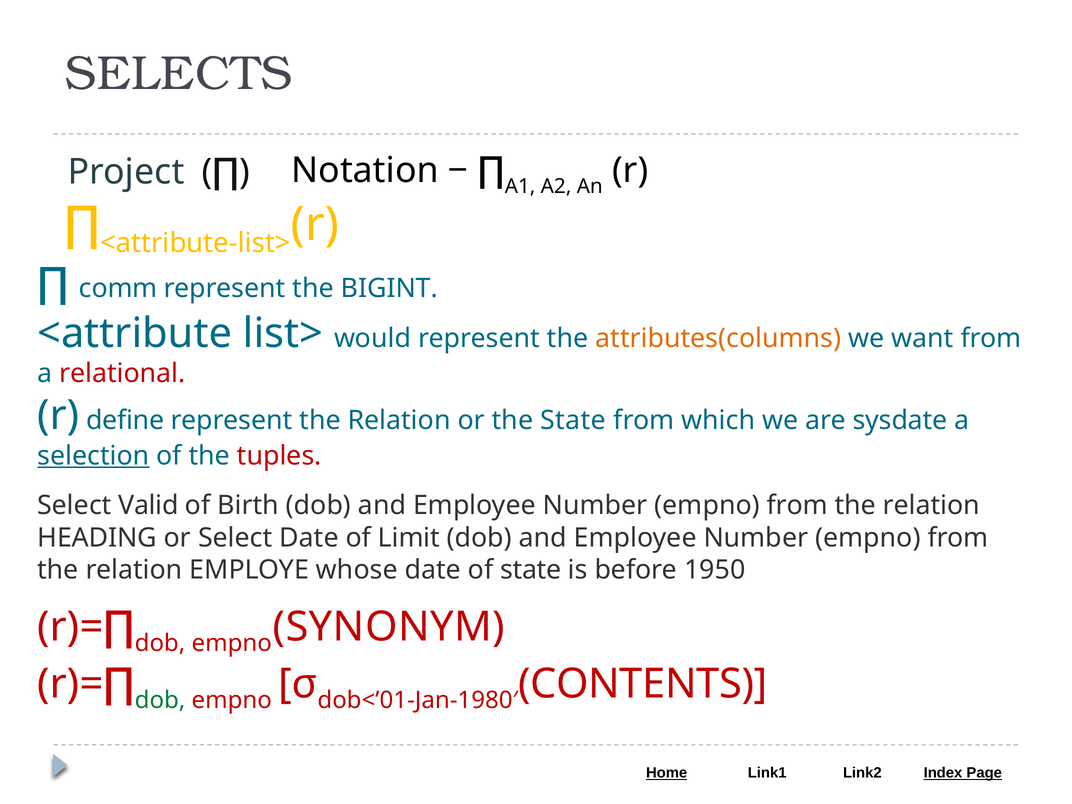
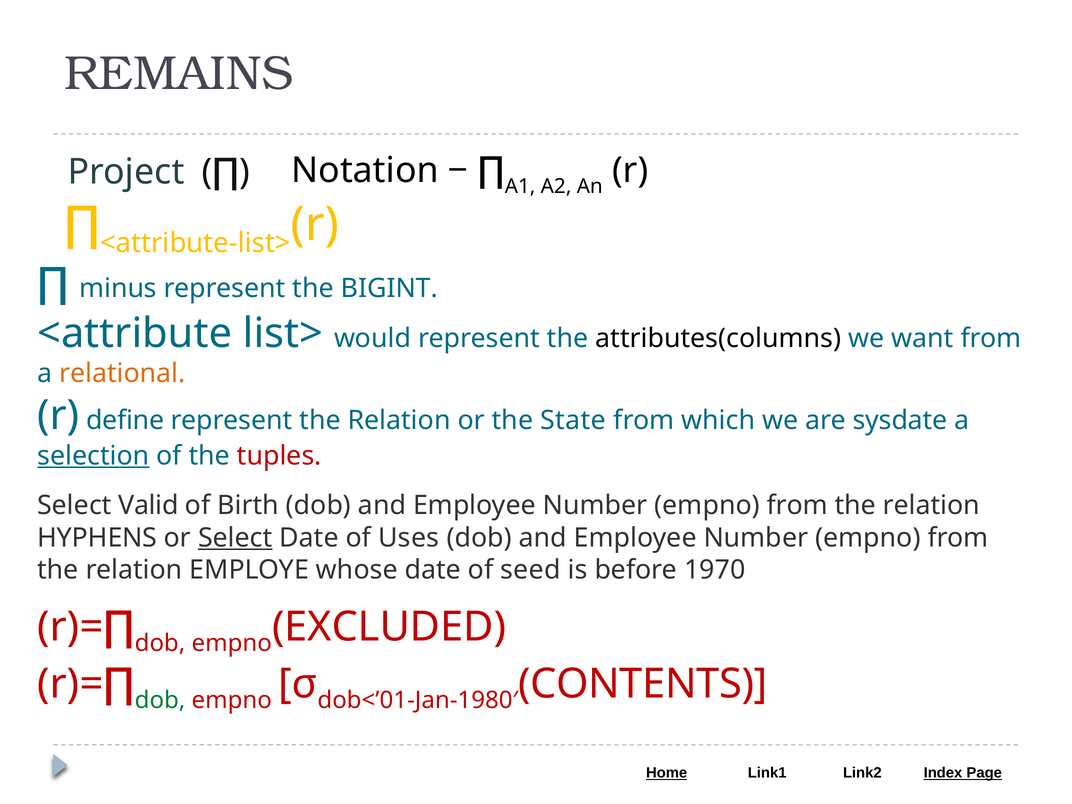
SELECTS: SELECTS -> REMAINS
comm: comm -> minus
attributes(columns colour: orange -> black
relational colour: red -> orange
HEADING: HEADING -> HYPHENS
Select at (235, 538) underline: none -> present
Limit: Limit -> Uses
of state: state -> seed
1950: 1950 -> 1970
SYNONYM: SYNONYM -> EXCLUDED
